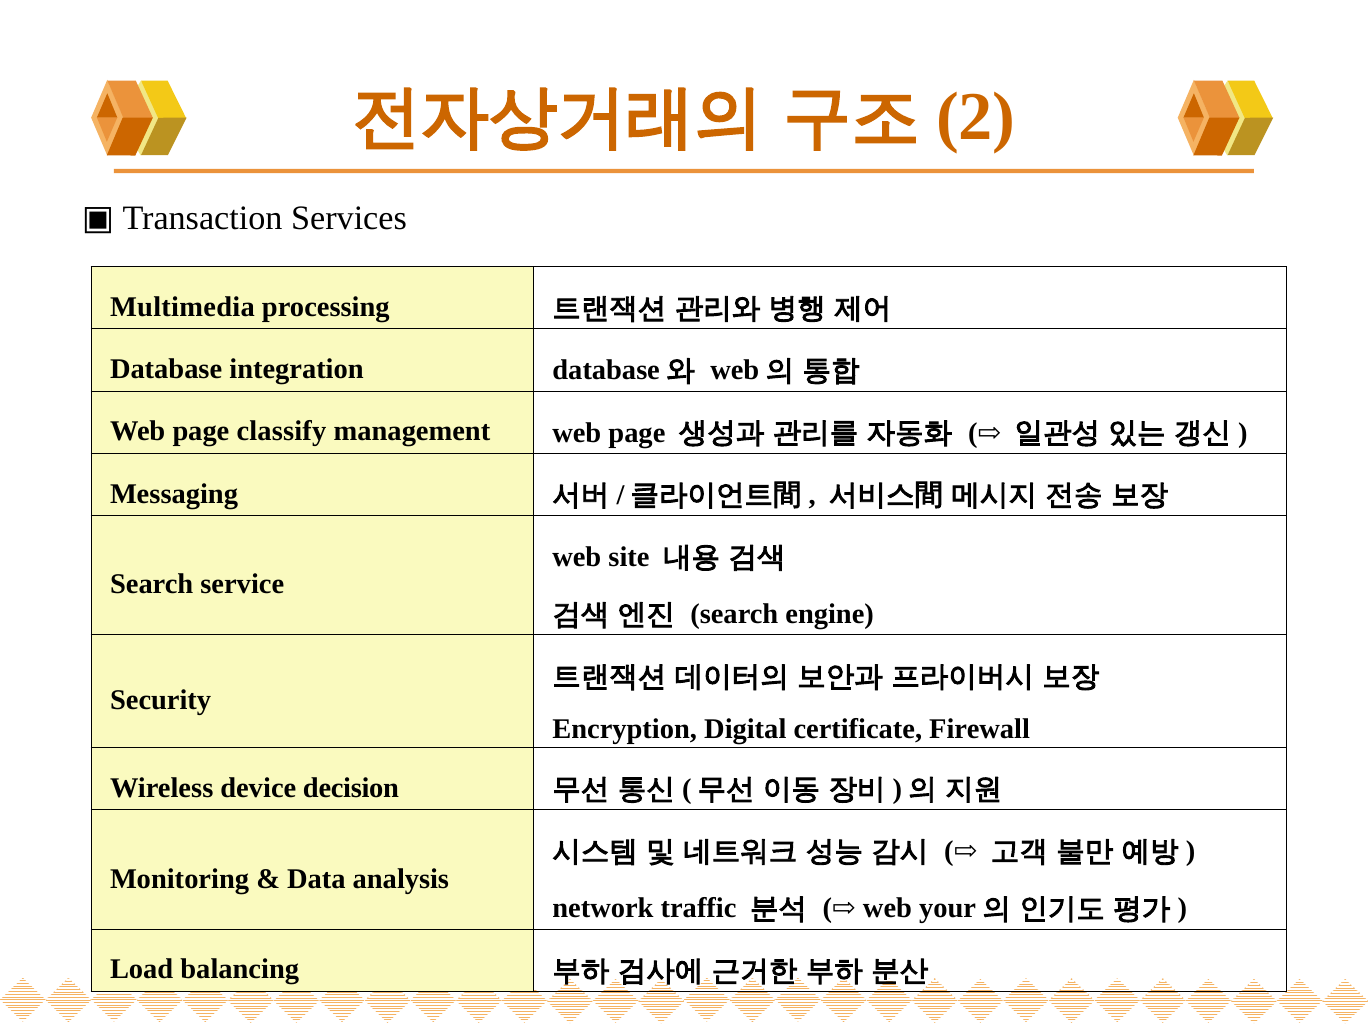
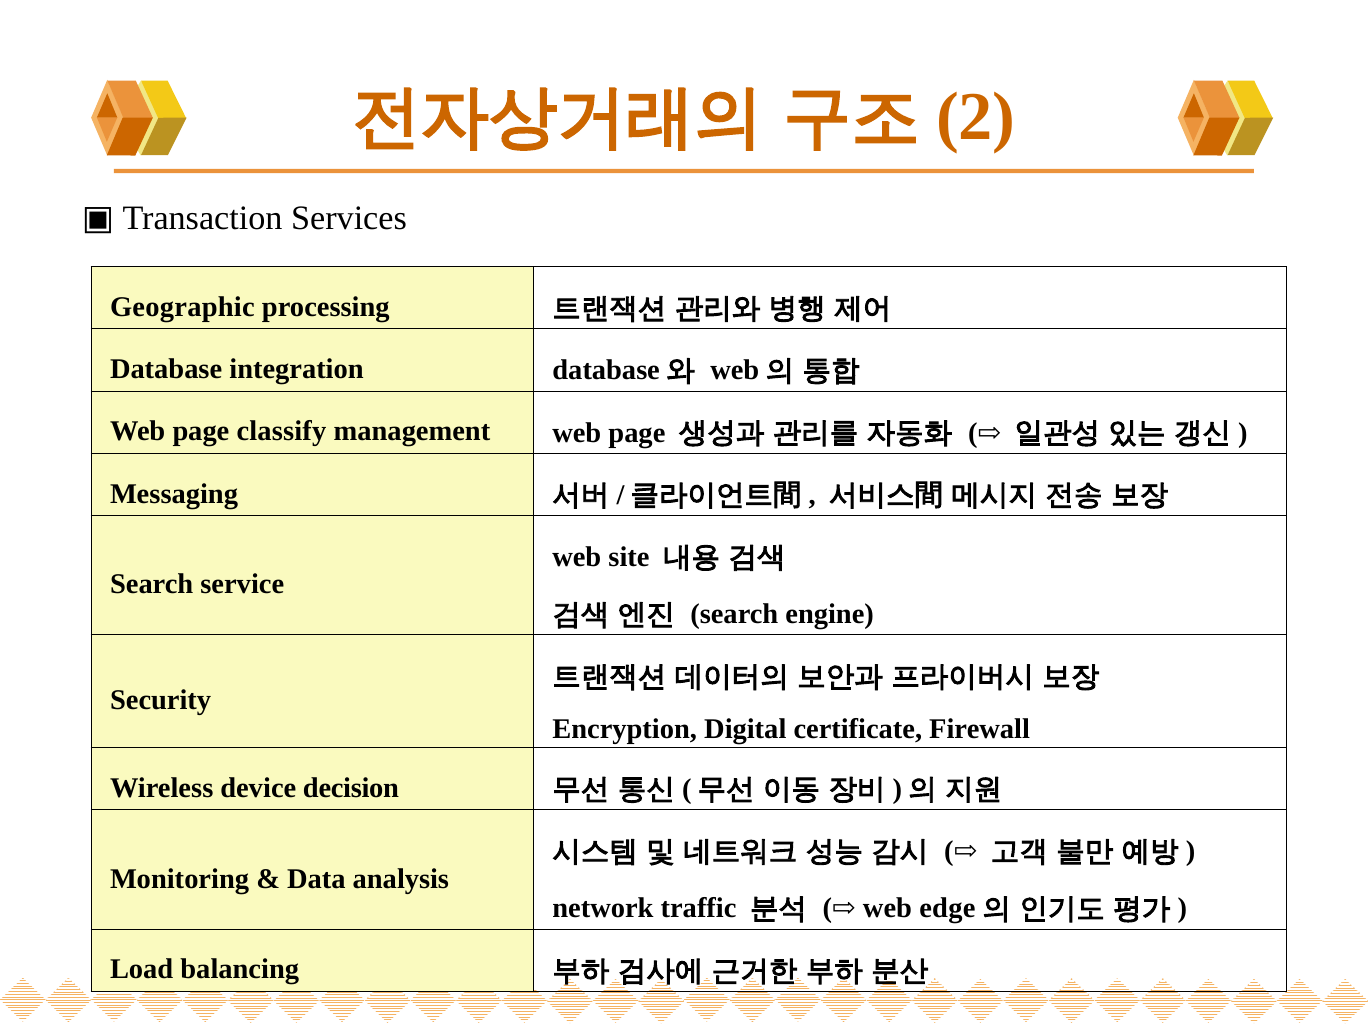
Multimedia: Multimedia -> Geographic
your: your -> edge
